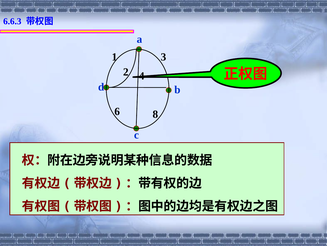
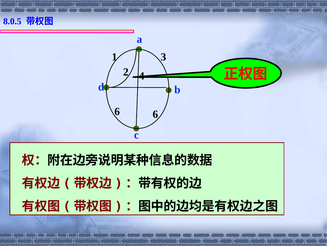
6.6.3: 6.6.3 -> 8.0.5
6 8: 8 -> 6
